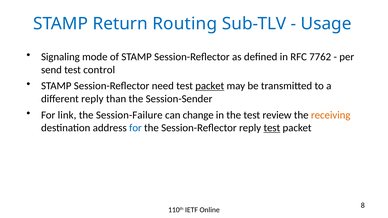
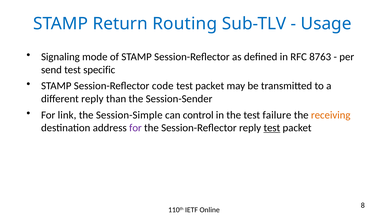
7762: 7762 -> 8763
control: control -> specific
need: need -> code
packet at (210, 86) underline: present -> none
Session-Failure: Session-Failure -> Session-Simple
change: change -> control
review: review -> failure
for at (135, 128) colour: blue -> purple
